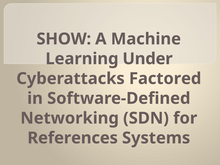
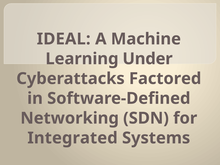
SHOW: SHOW -> IDEAL
References: References -> Integrated
